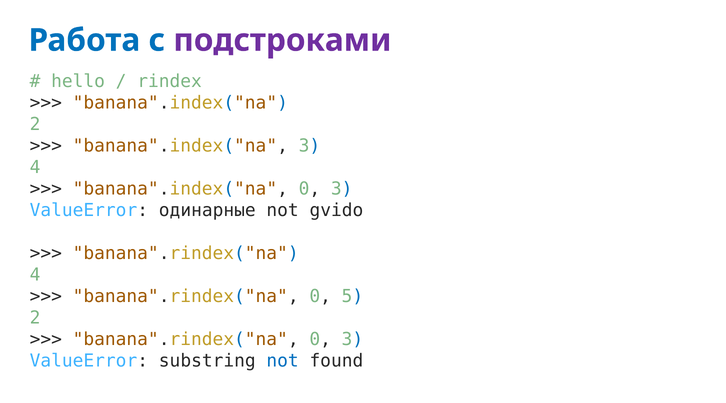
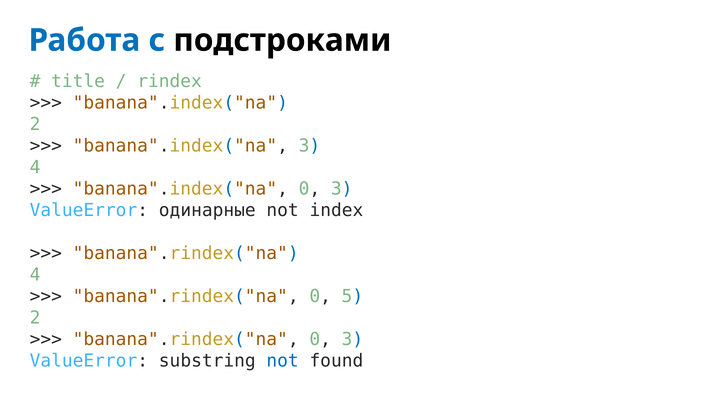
подстроками colour: purple -> black
hello: hello -> title
gvido: gvido -> index
